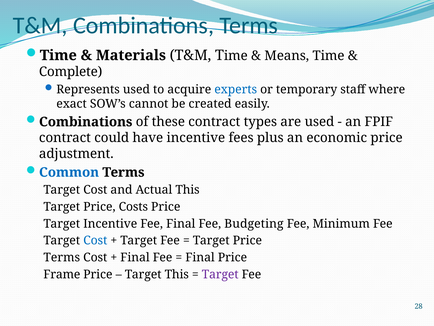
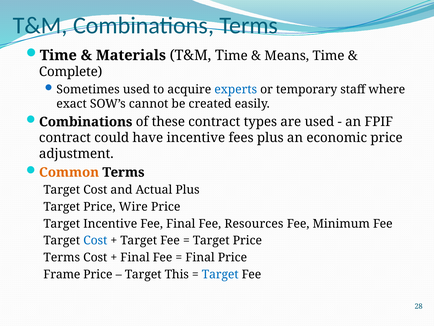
Represents: Represents -> Sometimes
Common colour: blue -> orange
Actual This: This -> Plus
Costs: Costs -> Wire
Budgeting: Budgeting -> Resources
Target at (220, 274) colour: purple -> blue
